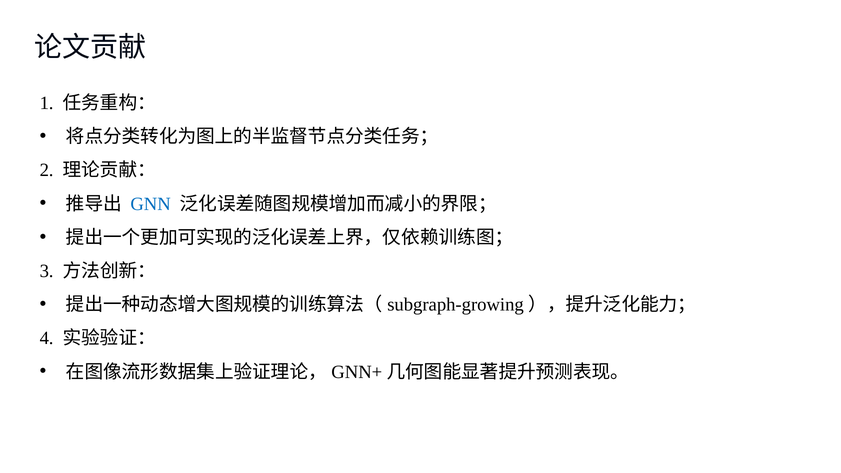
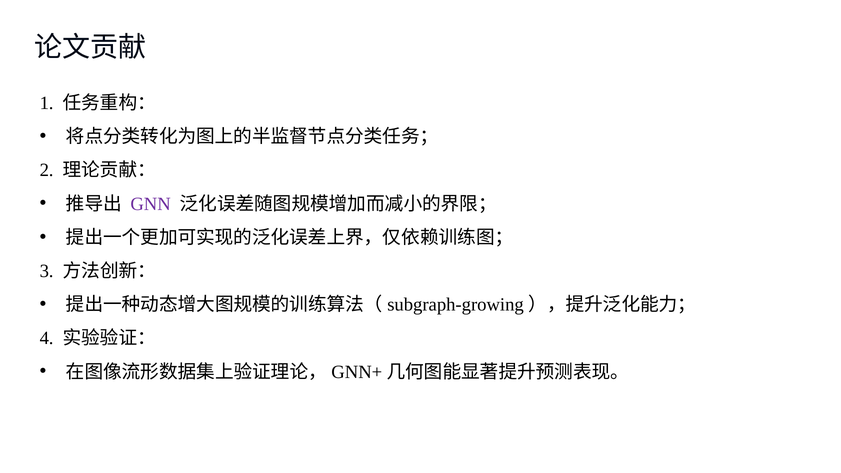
GNN colour: blue -> purple
